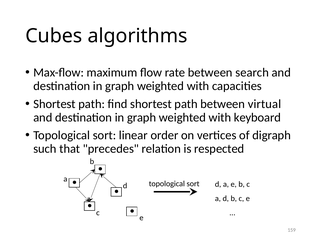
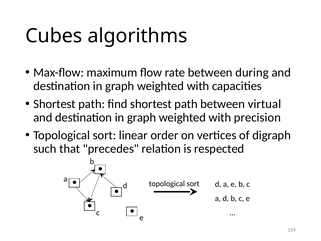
search: search -> during
keyboard: keyboard -> precision
